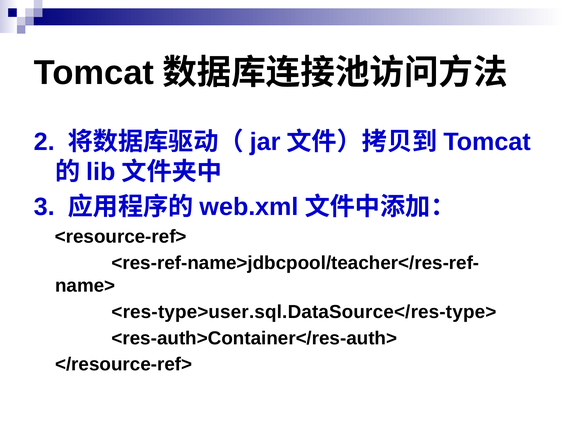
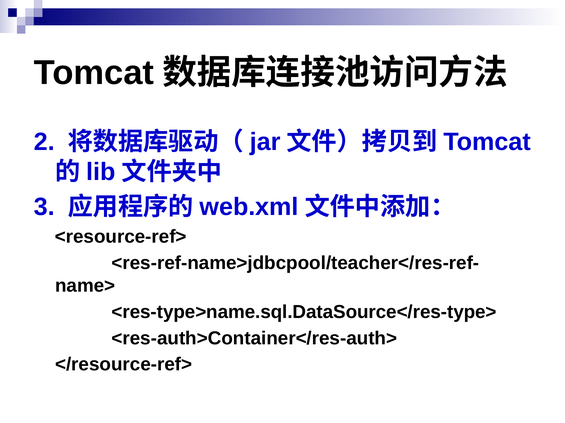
<res-type>user.sql.DataSource</res-type>: <res-type>user.sql.DataSource</res-type> -> <res-type>name.sql.DataSource</res-type>
